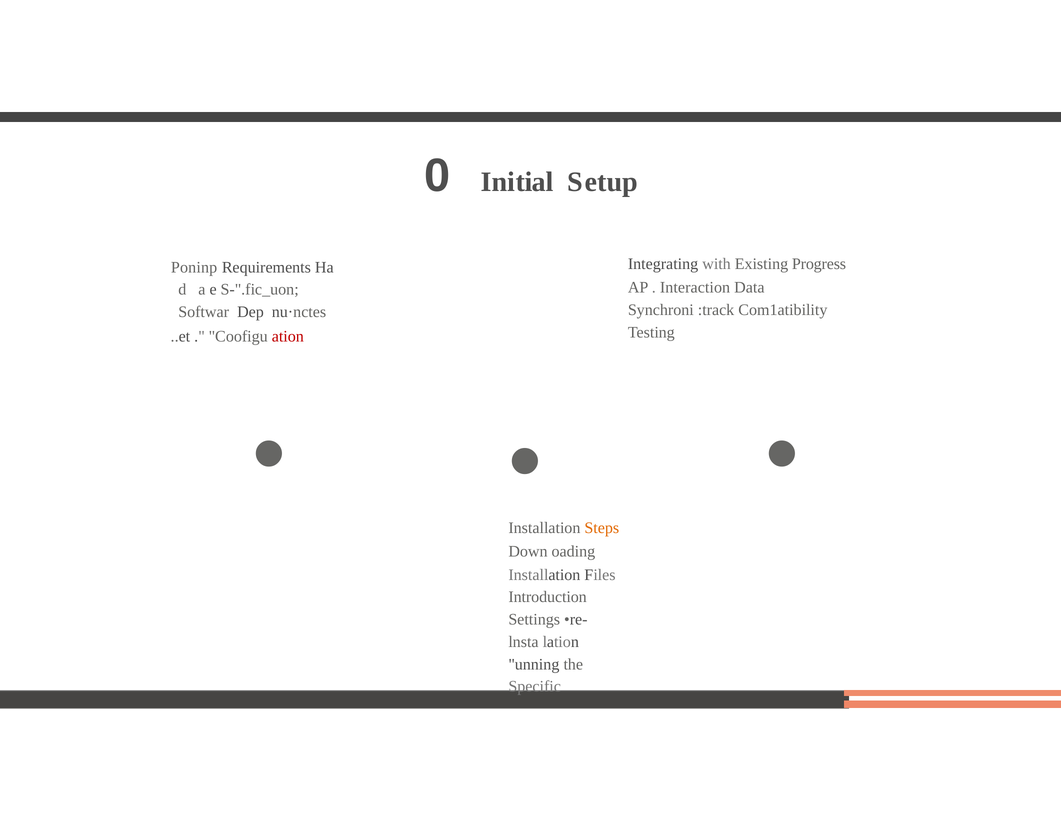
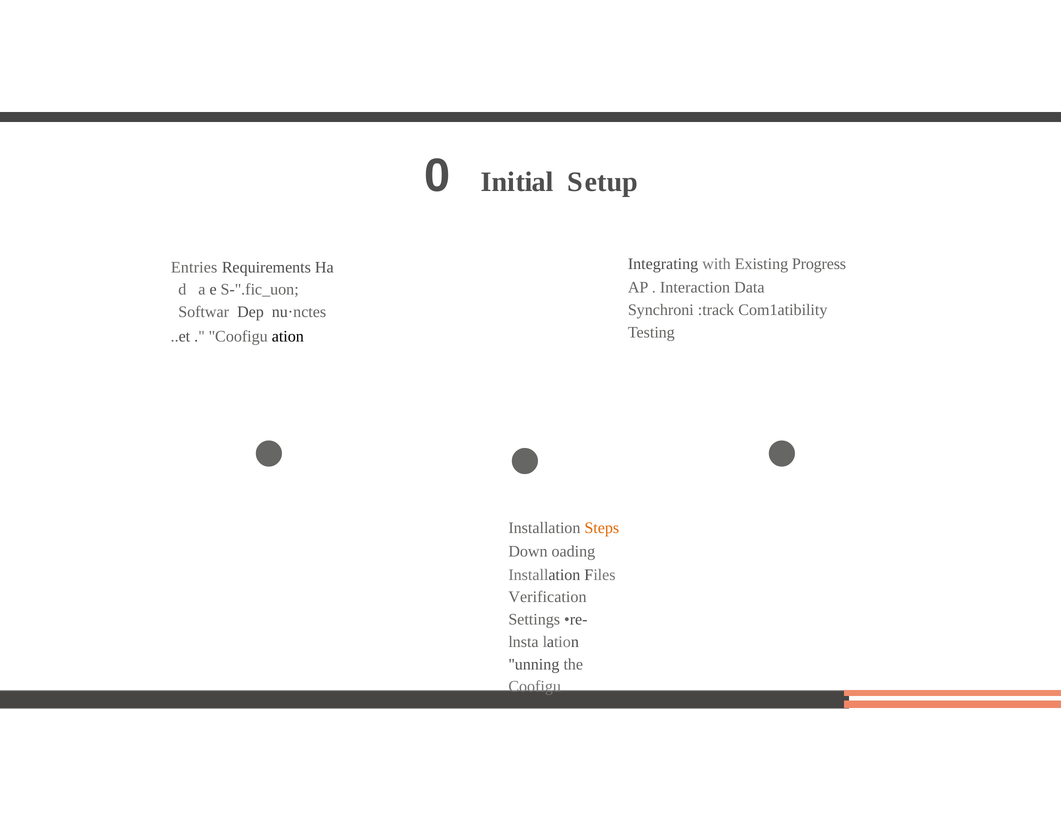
Poninp: Poninp -> Entries
ation colour: red -> black
Introduction: Introduction -> Verification
Specific at (535, 687): Specific -> Coofigu
